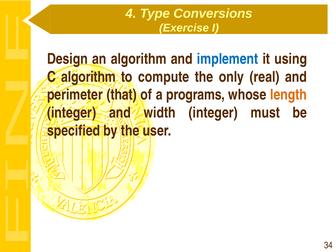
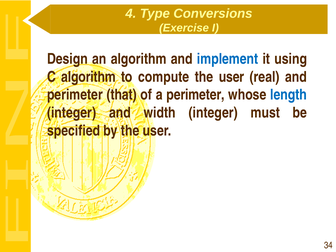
compute the only: only -> user
a programs: programs -> perimeter
length colour: orange -> blue
